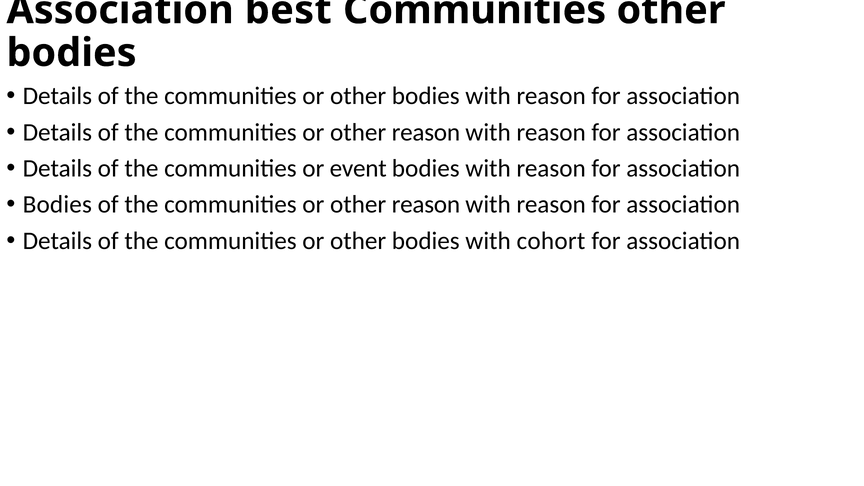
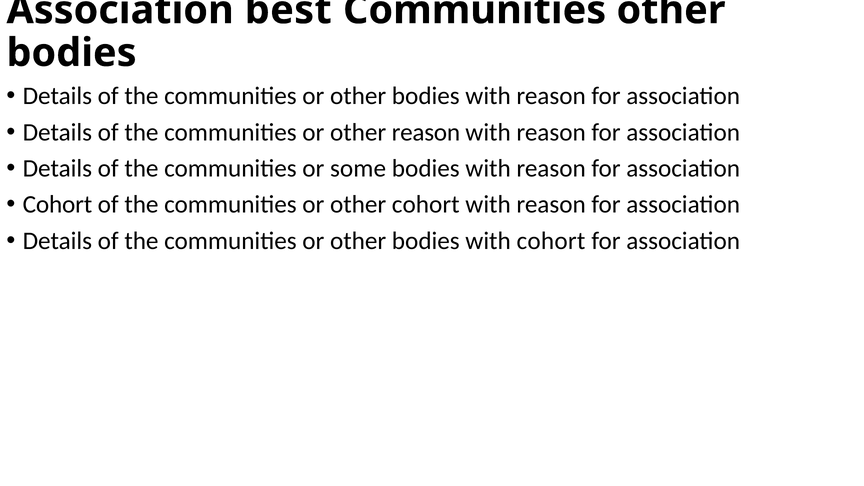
event: event -> some
Bodies at (57, 205): Bodies -> Cohort
reason at (426, 205): reason -> cohort
